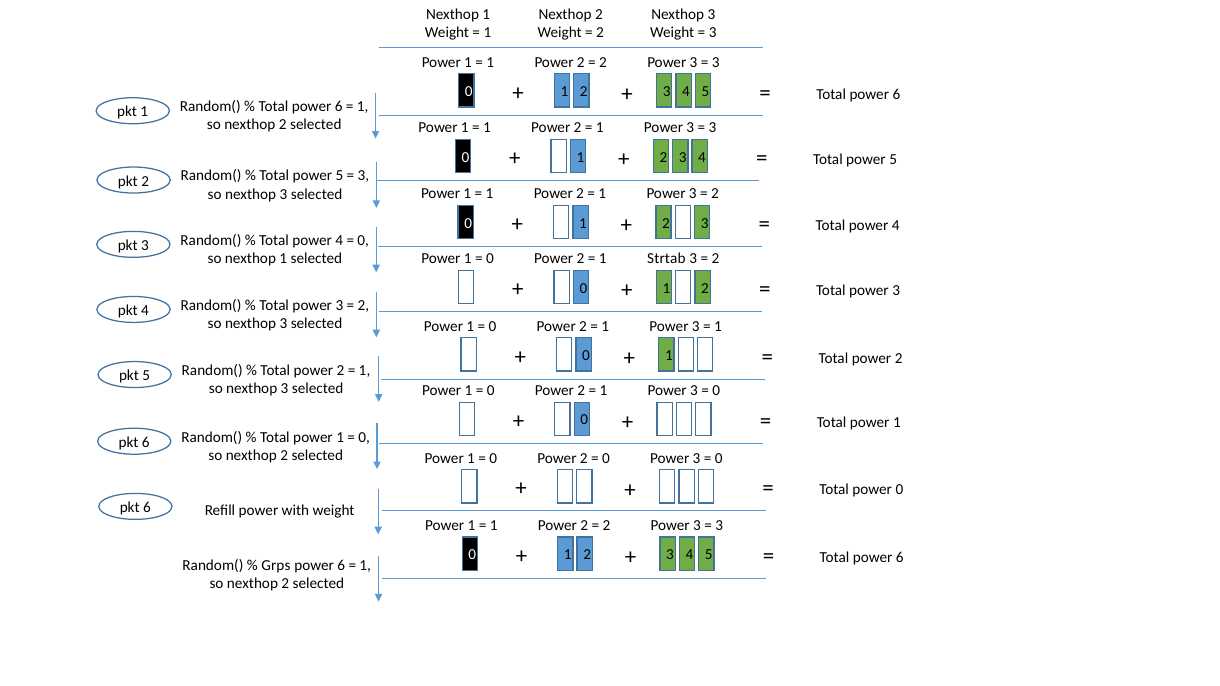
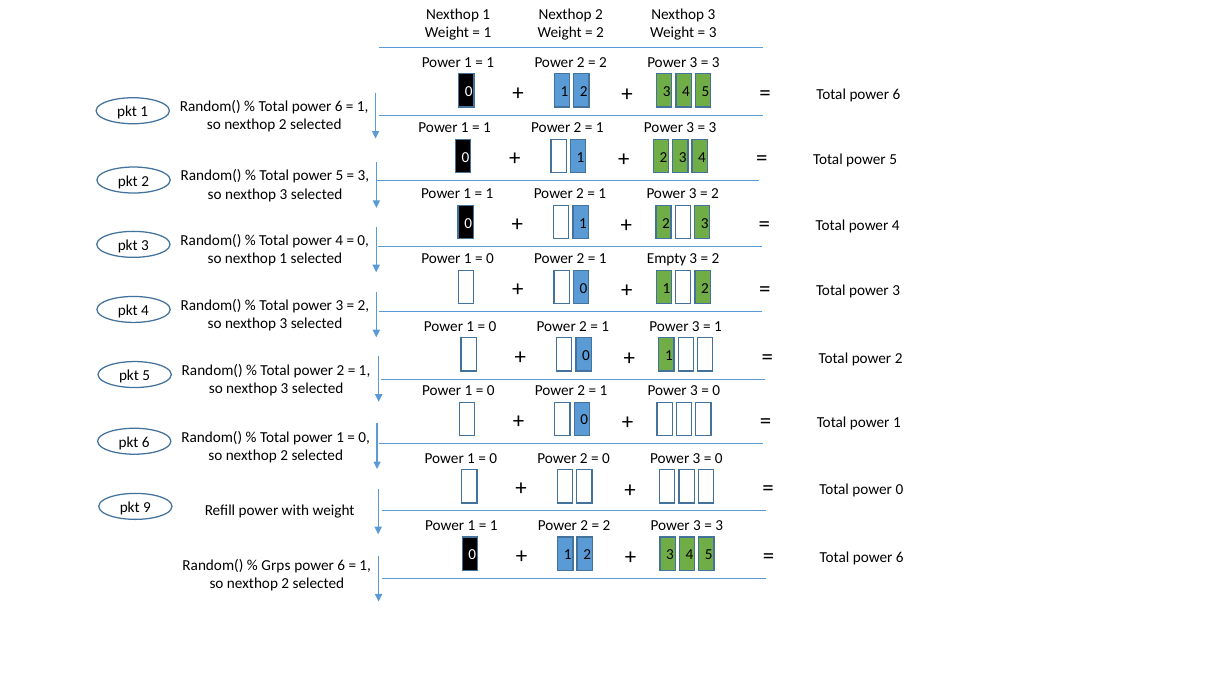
Strtab: Strtab -> Empty
6 at (147, 508): 6 -> 9
